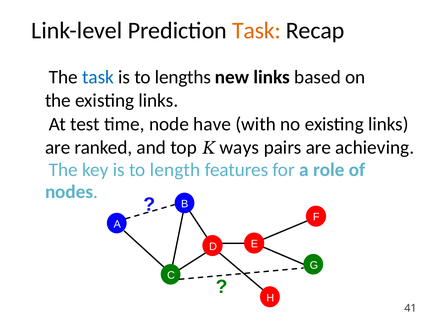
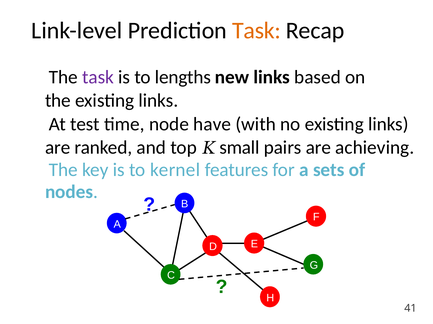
task at (98, 77) colour: blue -> purple
ways: ways -> small
length: length -> kernel
role: role -> sets
